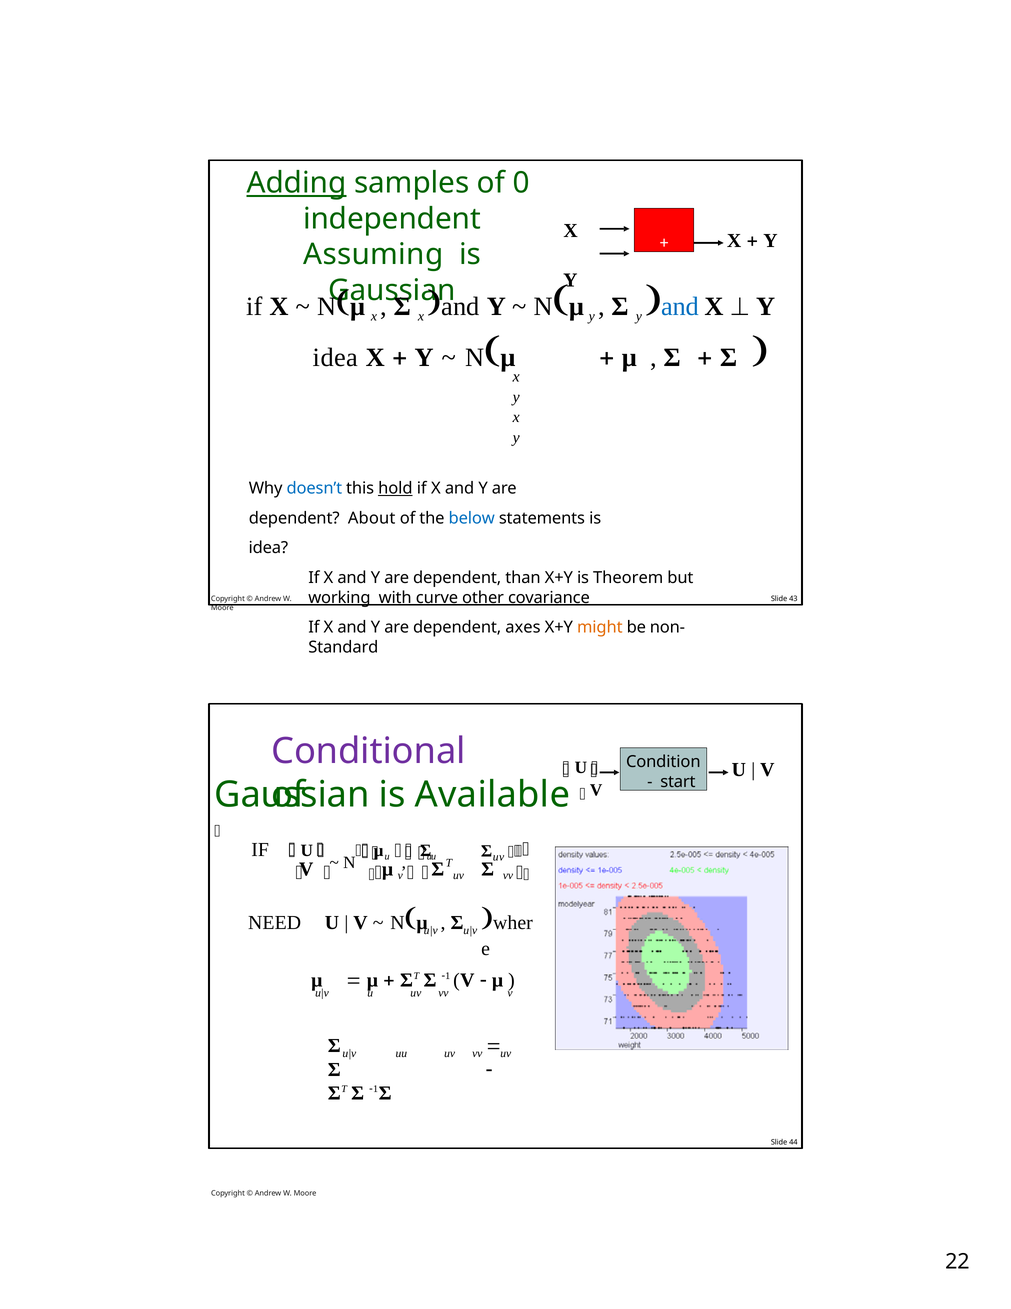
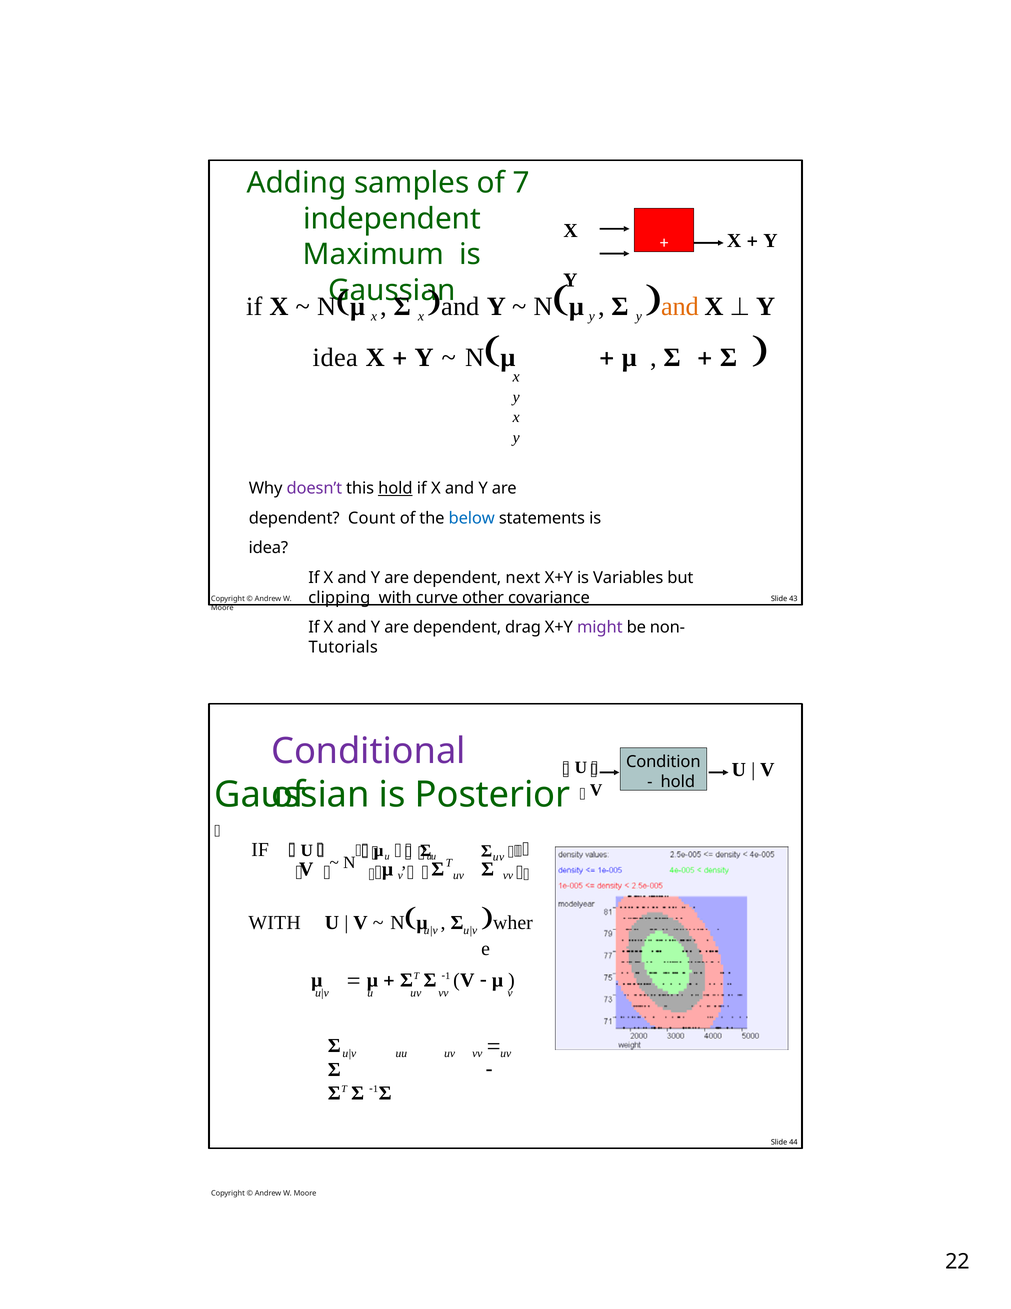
Adding underline: present -> none
0: 0 -> 7
Assuming: Assuming -> Maximum
and at (680, 307) colour: blue -> orange
doesn’t colour: blue -> purple
About: About -> Count
than: than -> next
Theorem: Theorem -> Variables
working: working -> clipping
axes: axes -> drag
might colour: orange -> purple
Standard: Standard -> Tutorials
start at (678, 781): start -> hold
Available: Available -> Posterior
NEED at (275, 922): NEED -> WITH
